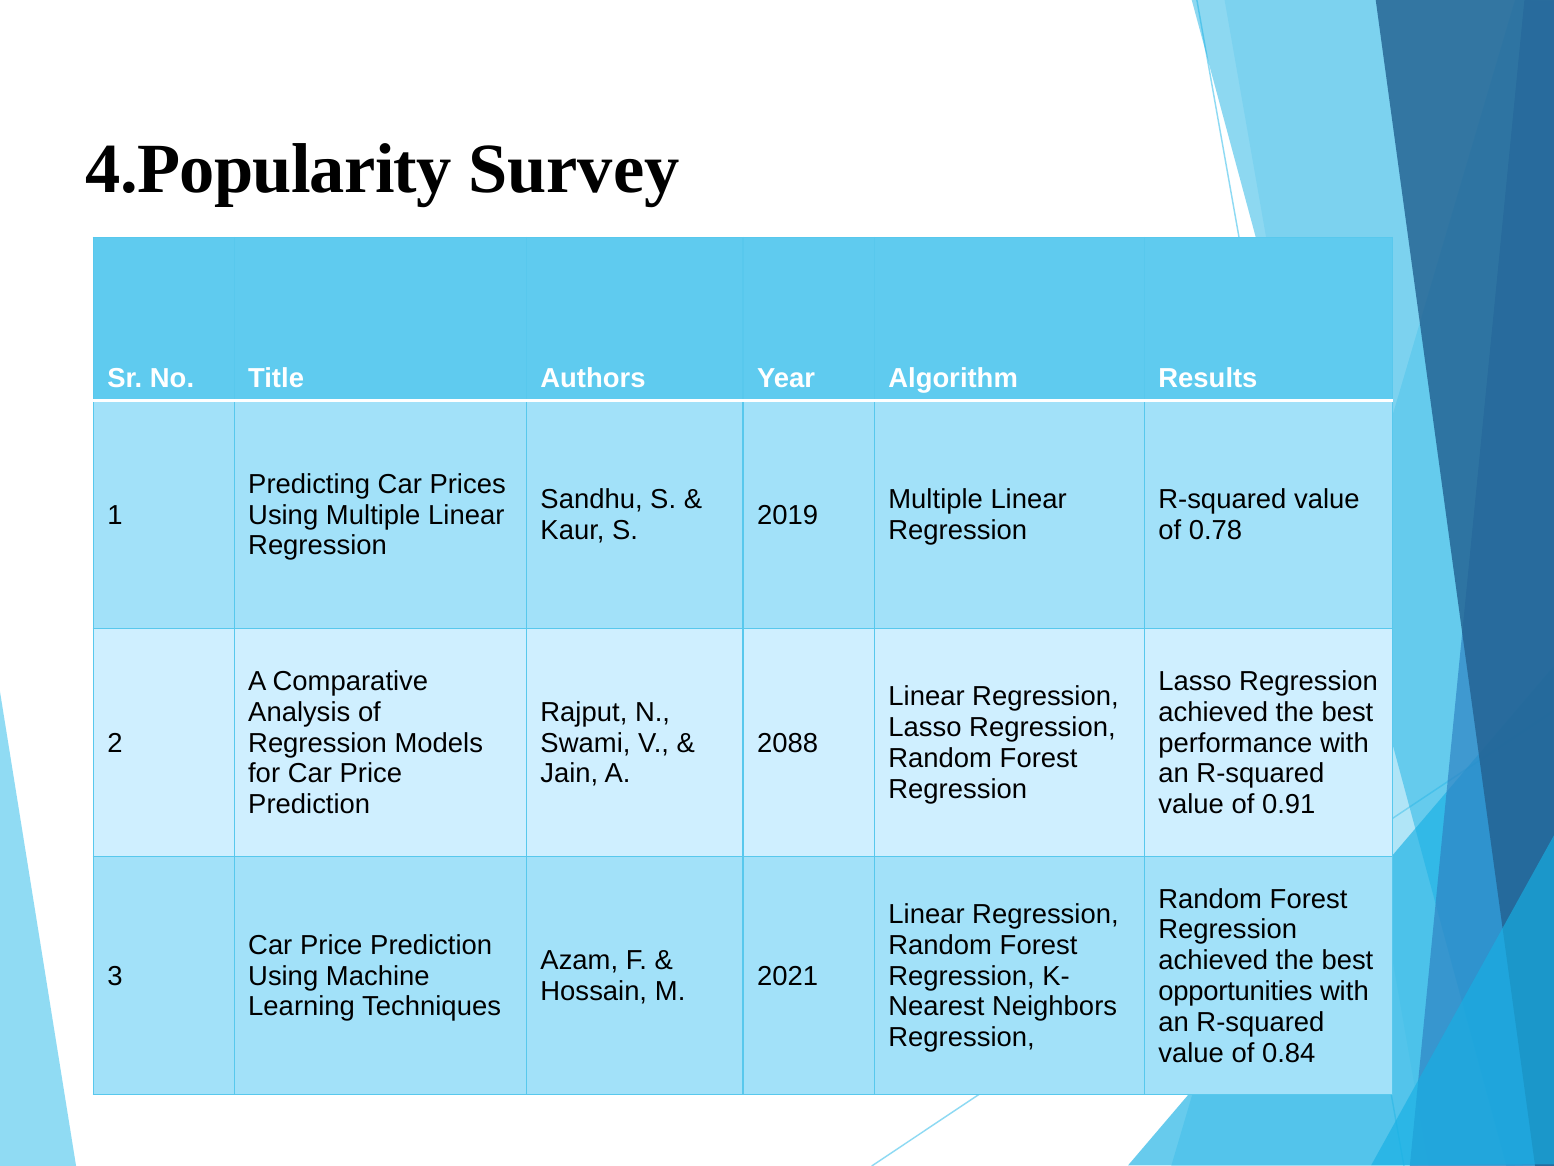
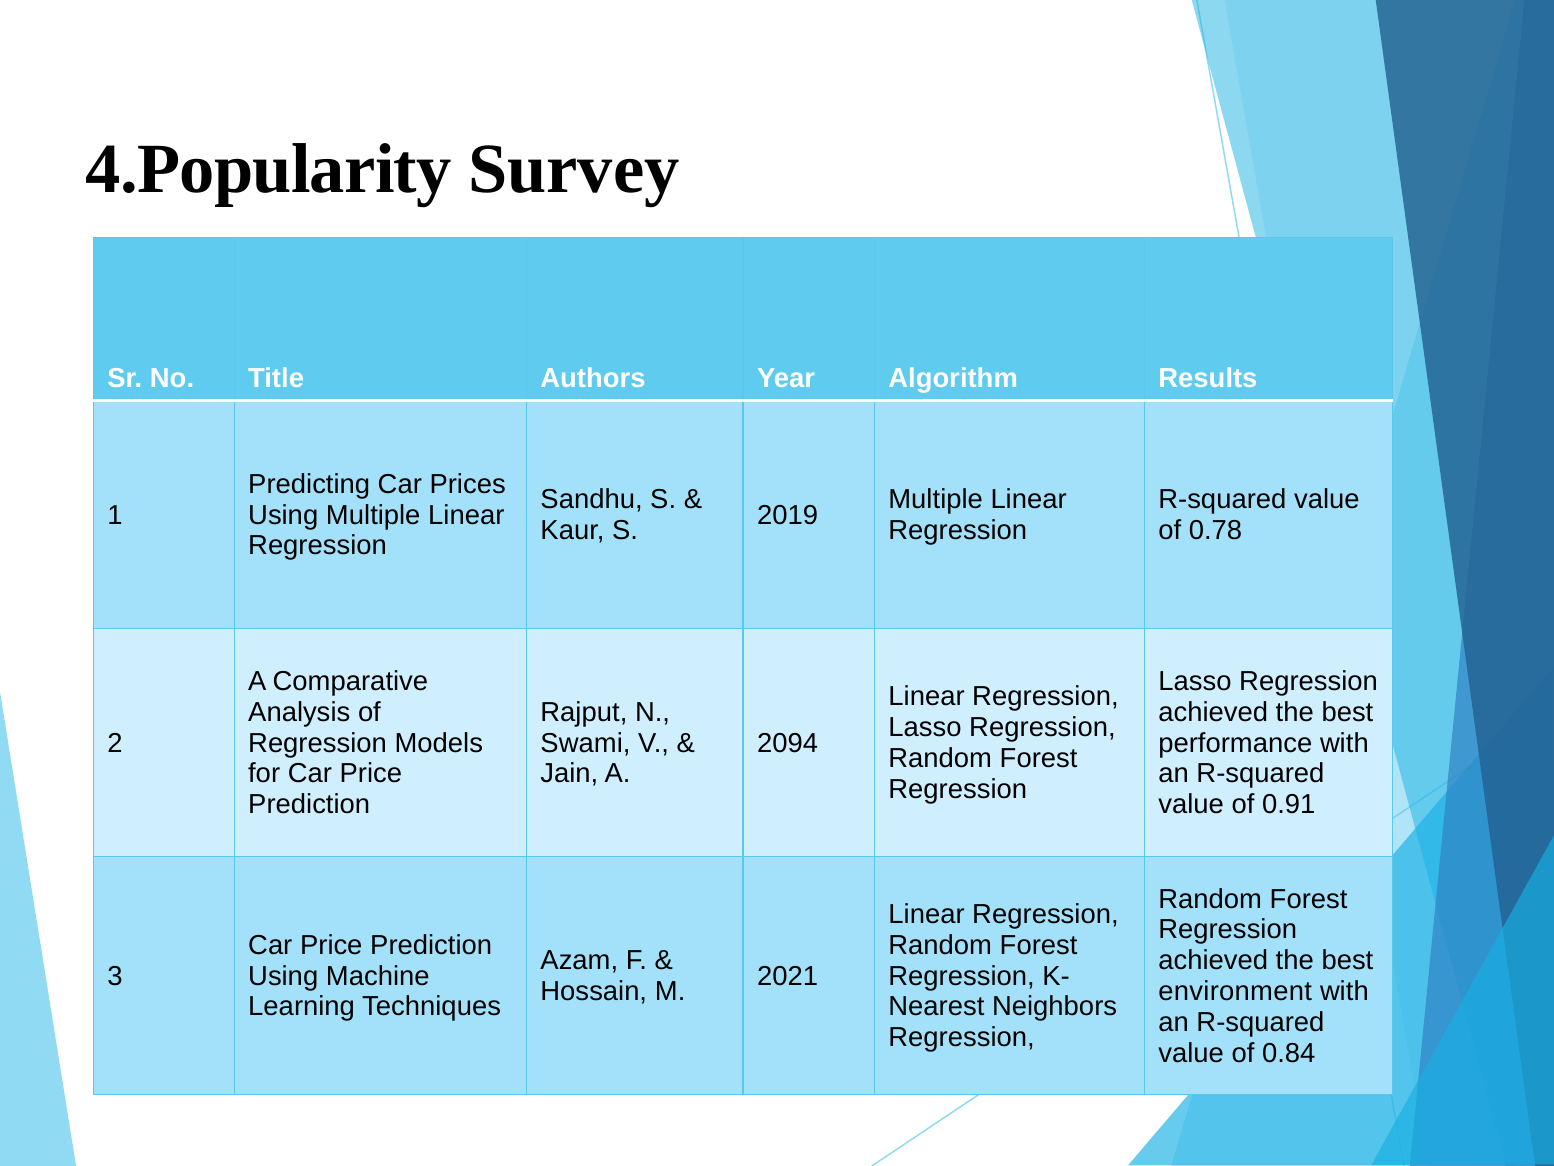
2088: 2088 -> 2094
opportunities: opportunities -> environment
